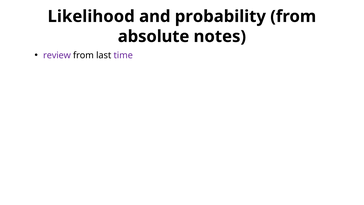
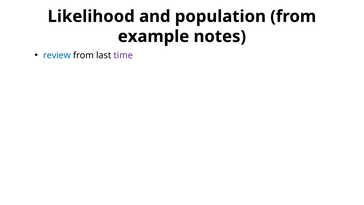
probability: probability -> population
absolute: absolute -> example
review colour: purple -> blue
